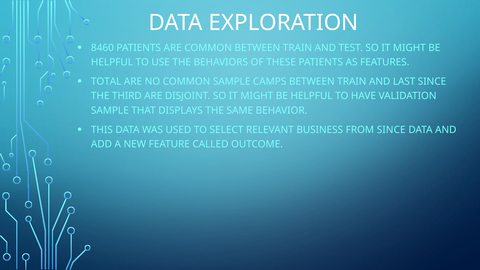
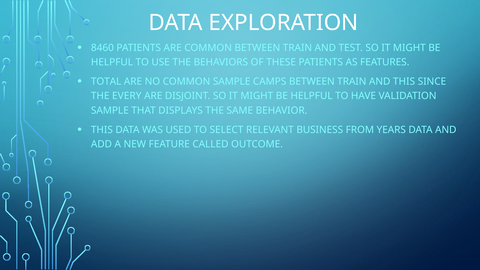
AND LAST: LAST -> THIS
THIRD: THIRD -> EVERY
FROM SINCE: SINCE -> YEARS
